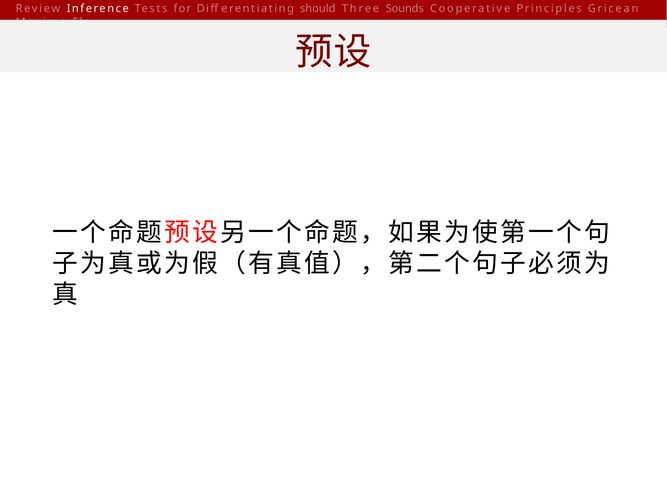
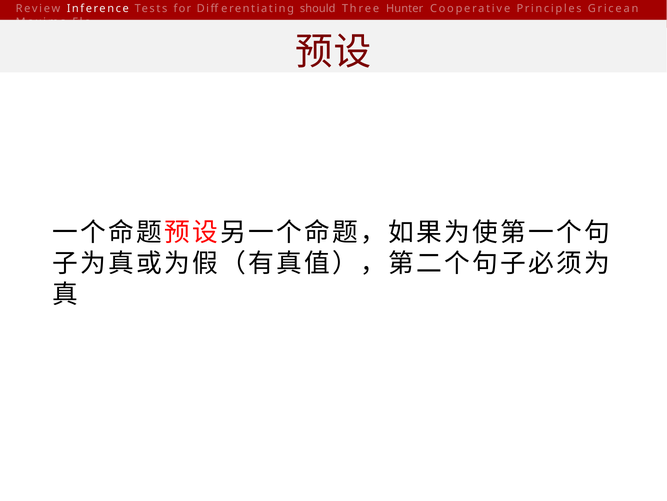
Sounds: Sounds -> Hunter
